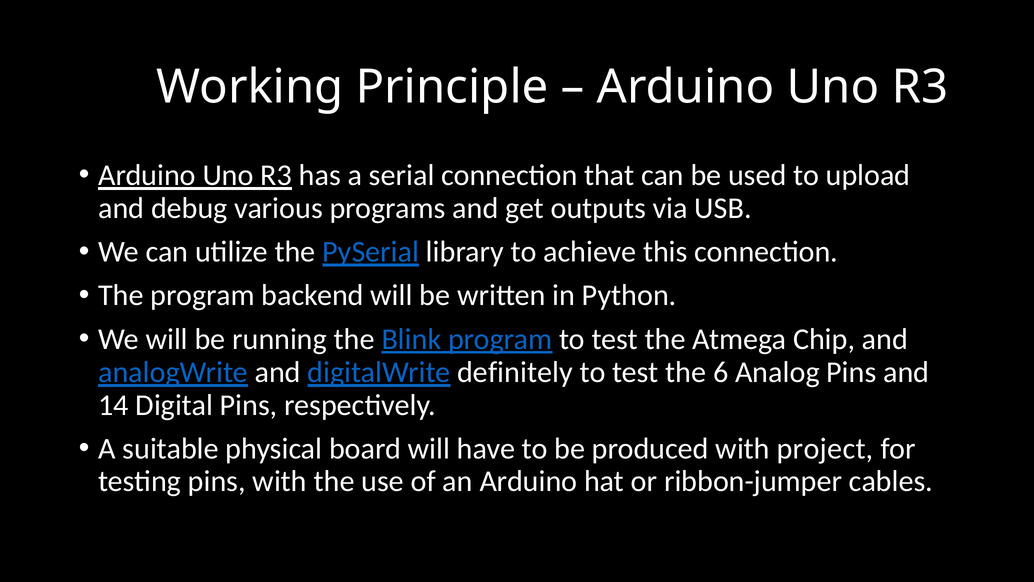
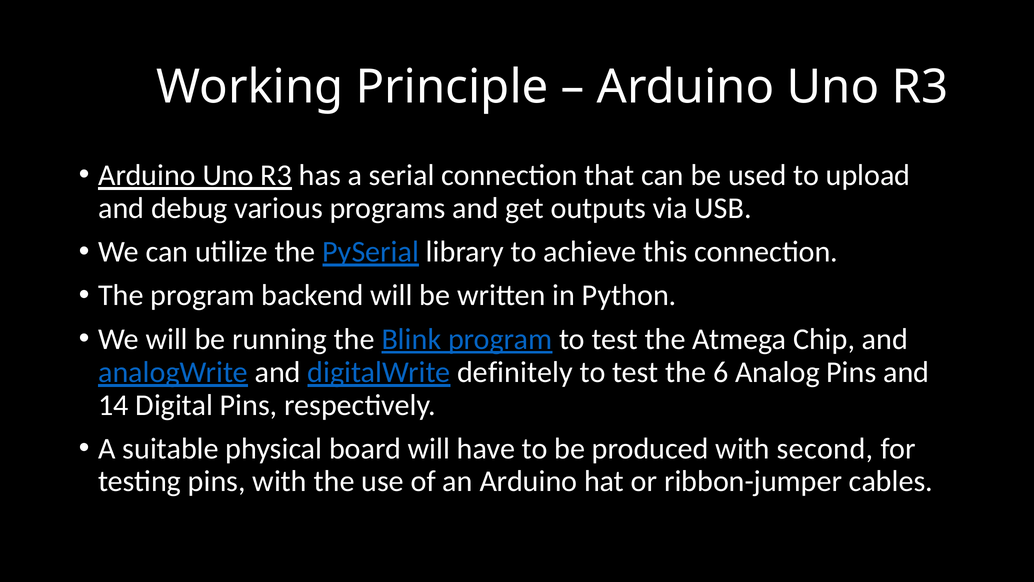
project: project -> second
